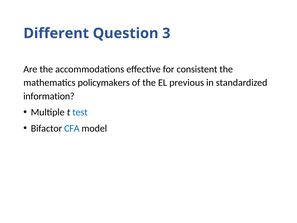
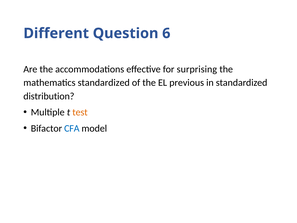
3: 3 -> 6
consistent: consistent -> surprising
mathematics policymakers: policymakers -> standardized
information: information -> distribution
test colour: blue -> orange
